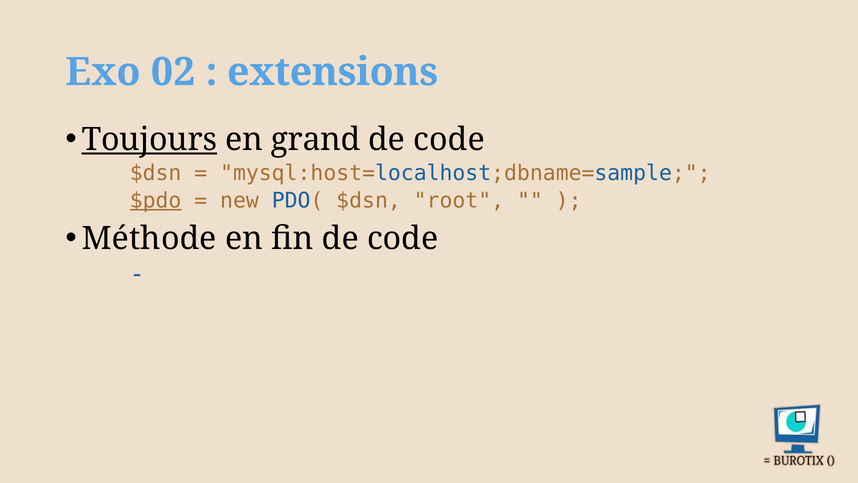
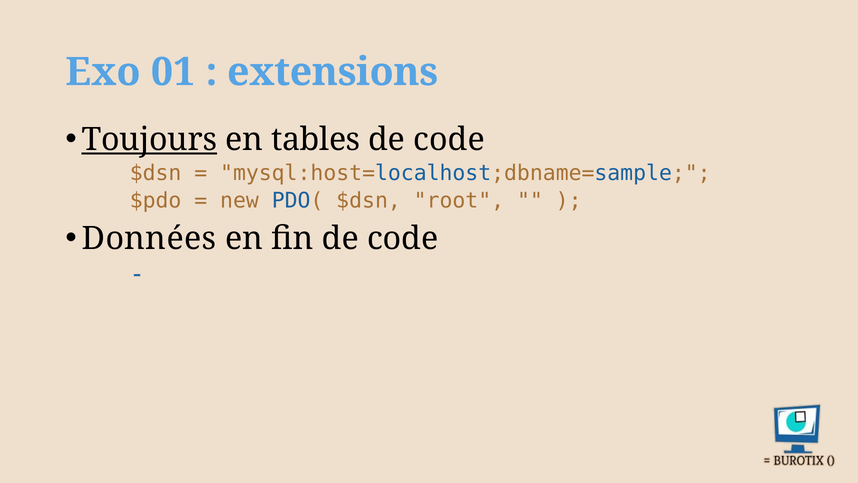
02: 02 -> 01
grand: grand -> tables
$pdo underline: present -> none
Méthode: Méthode -> Données
